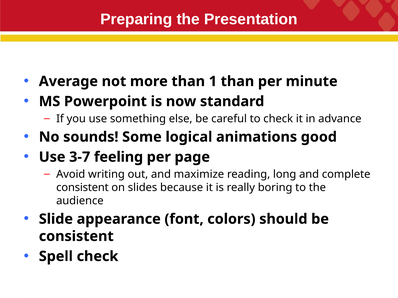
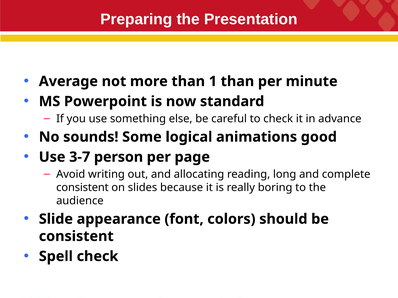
feeling: feeling -> person
maximize: maximize -> allocating
